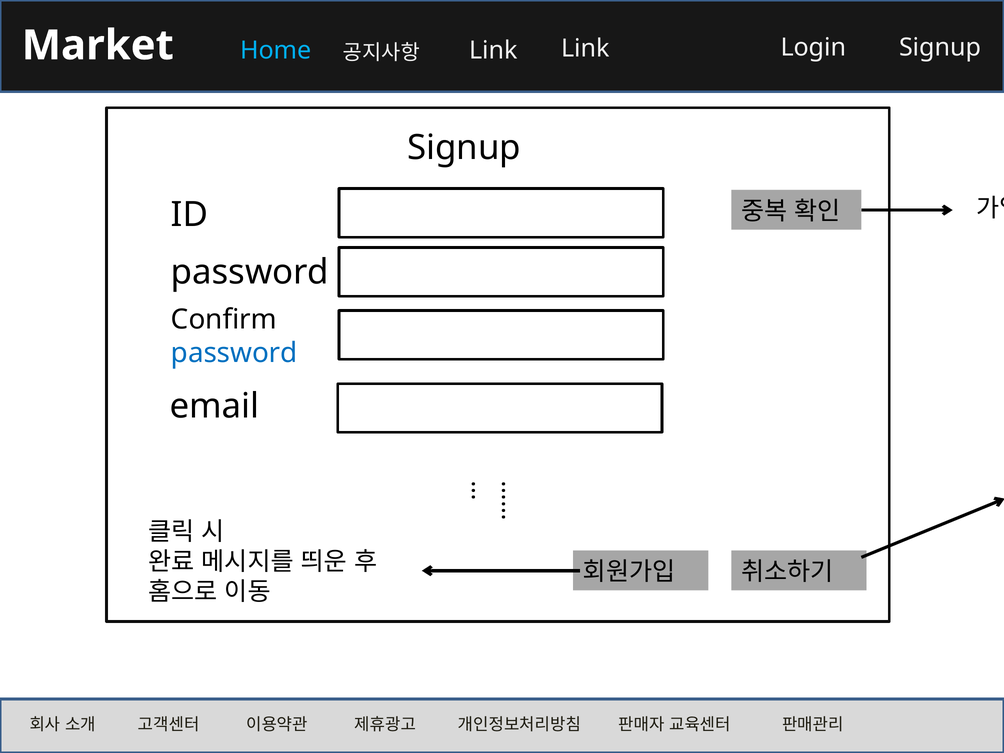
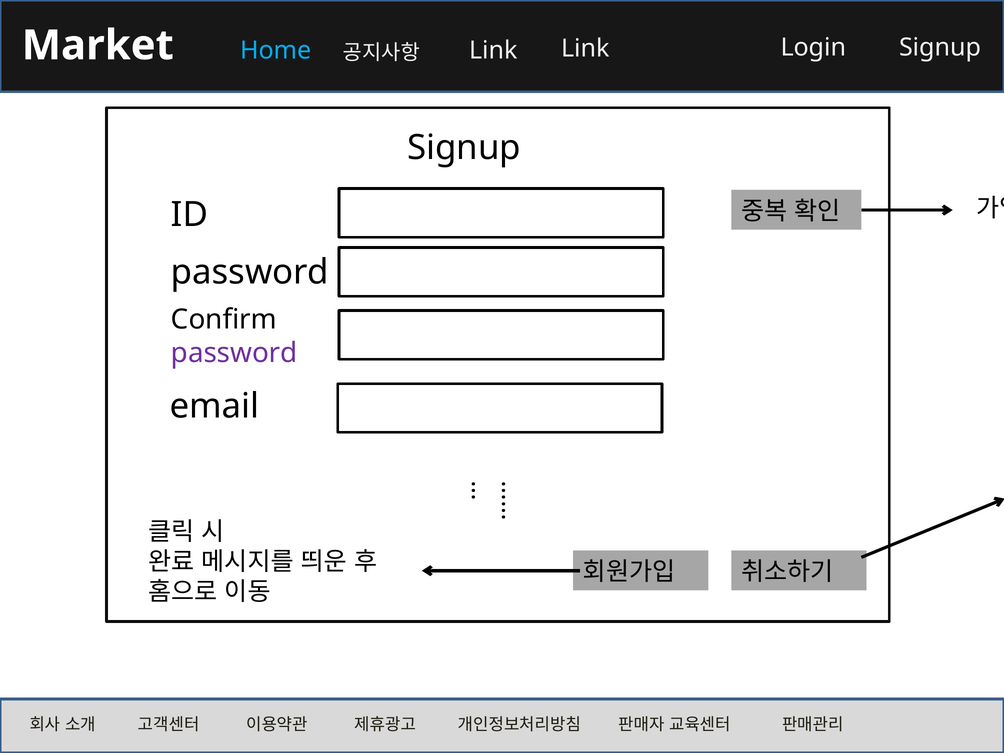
password at (234, 353) colour: blue -> purple
